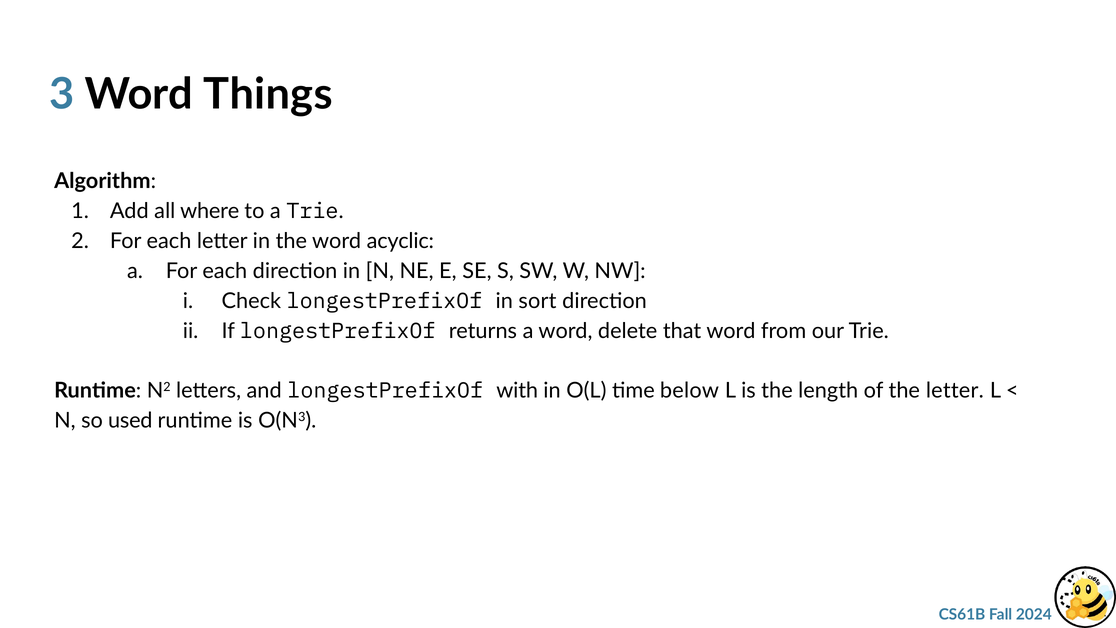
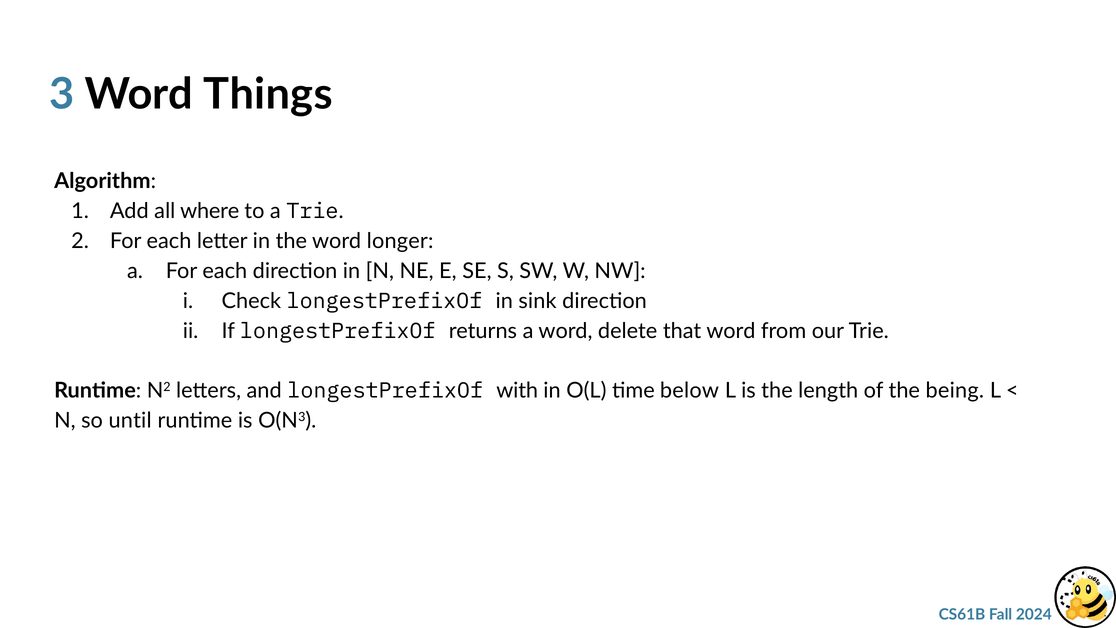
acyclic: acyclic -> longer
sort: sort -> sink
the letter: letter -> being
used: used -> until
